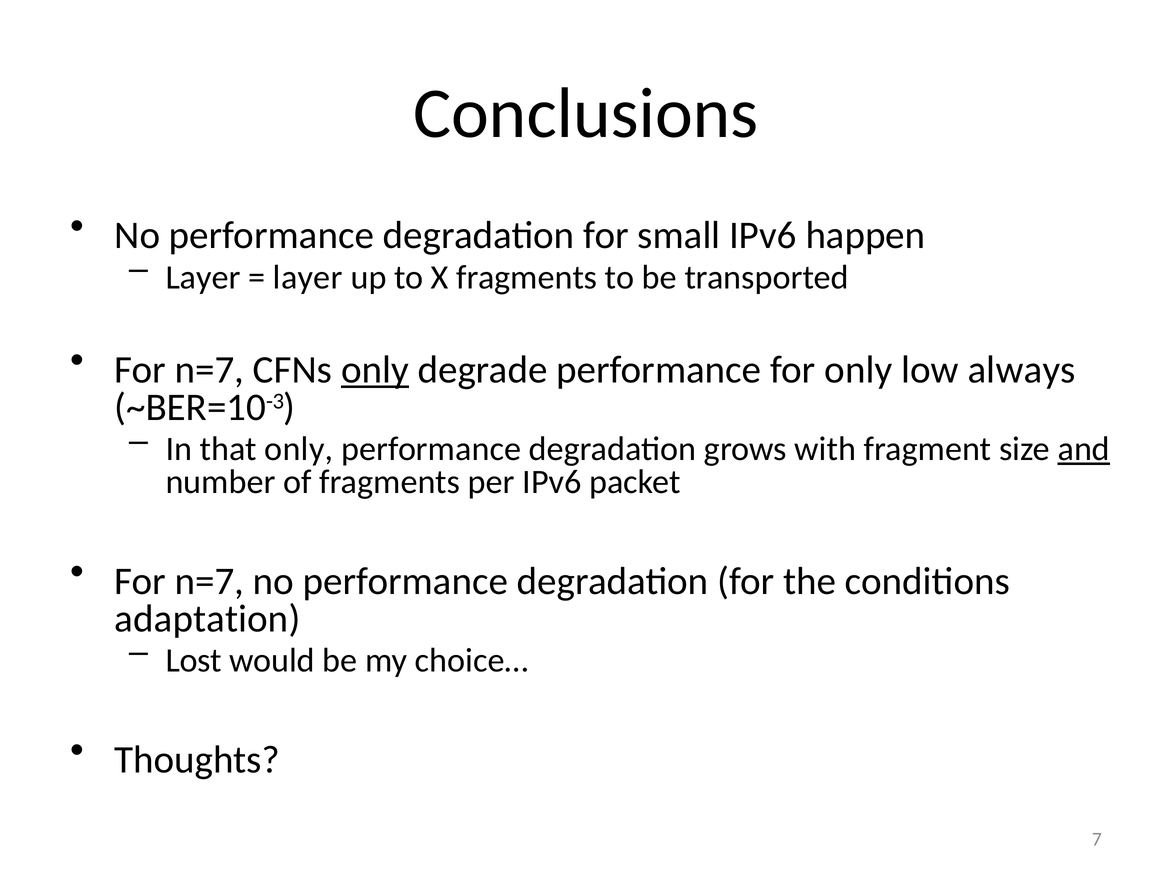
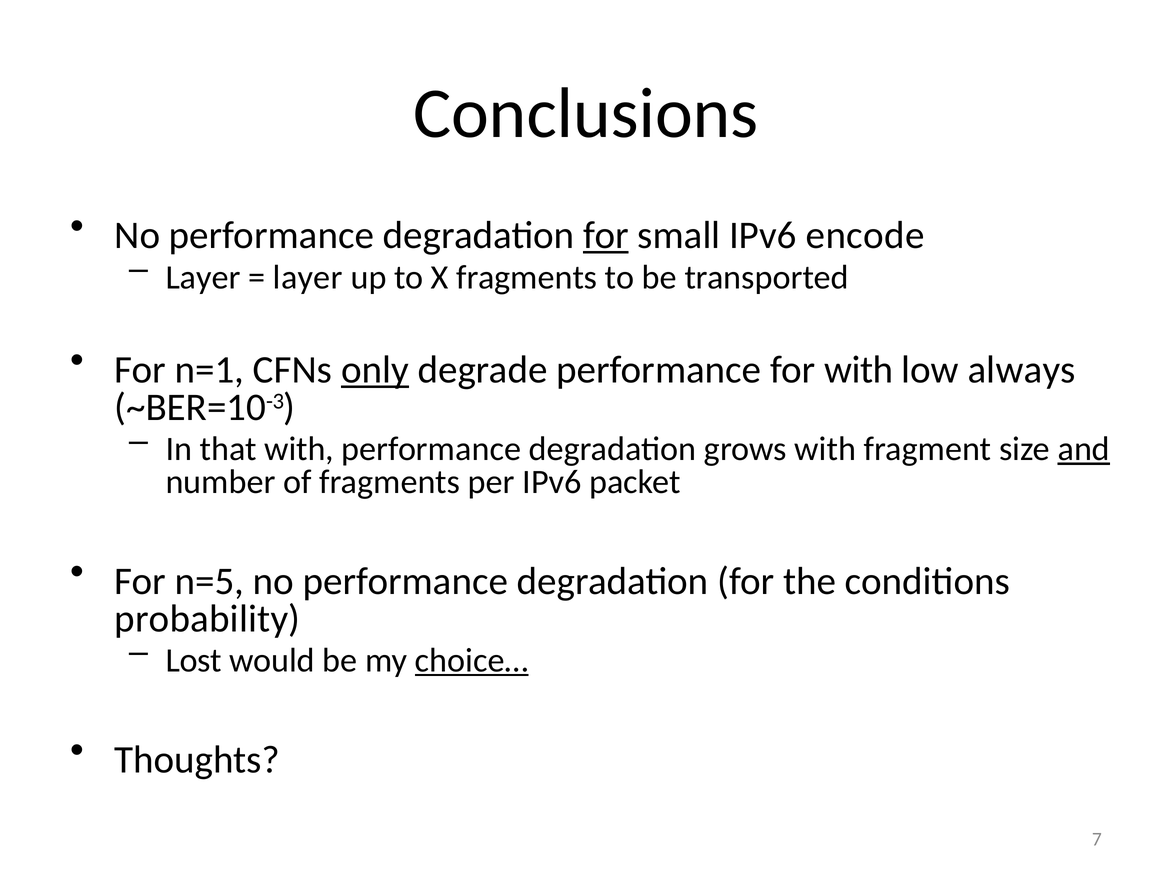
for at (606, 236) underline: none -> present
happen: happen -> encode
n=7 at (209, 370): n=7 -> n=1
for only: only -> with
that only: only -> with
n=7 at (209, 581): n=7 -> n=5
adaptation: adaptation -> probability
choice… underline: none -> present
